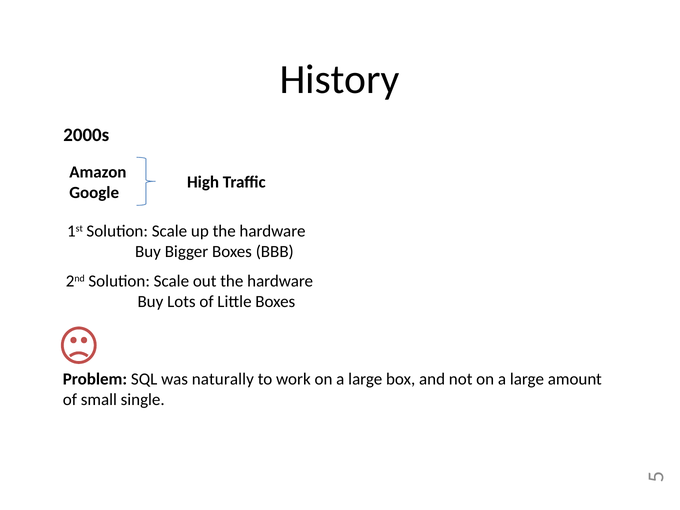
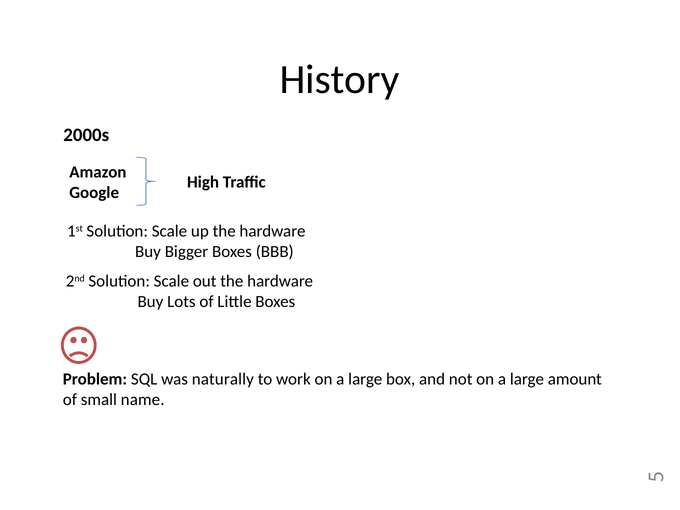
single: single -> name
